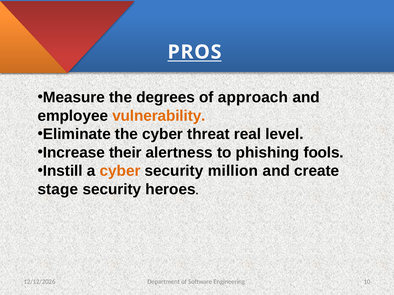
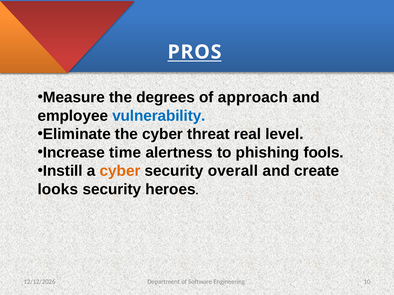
vulnerability colour: orange -> blue
their: their -> time
million: million -> overall
stage: stage -> looks
